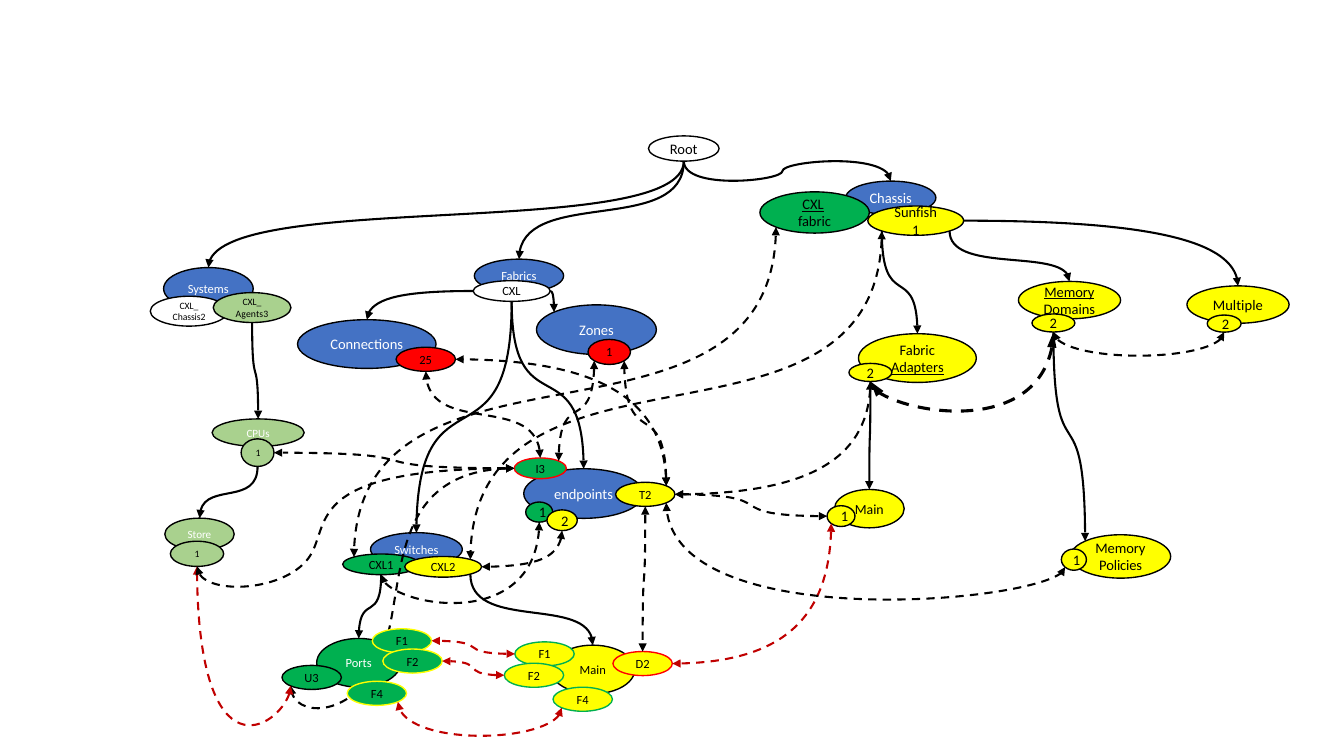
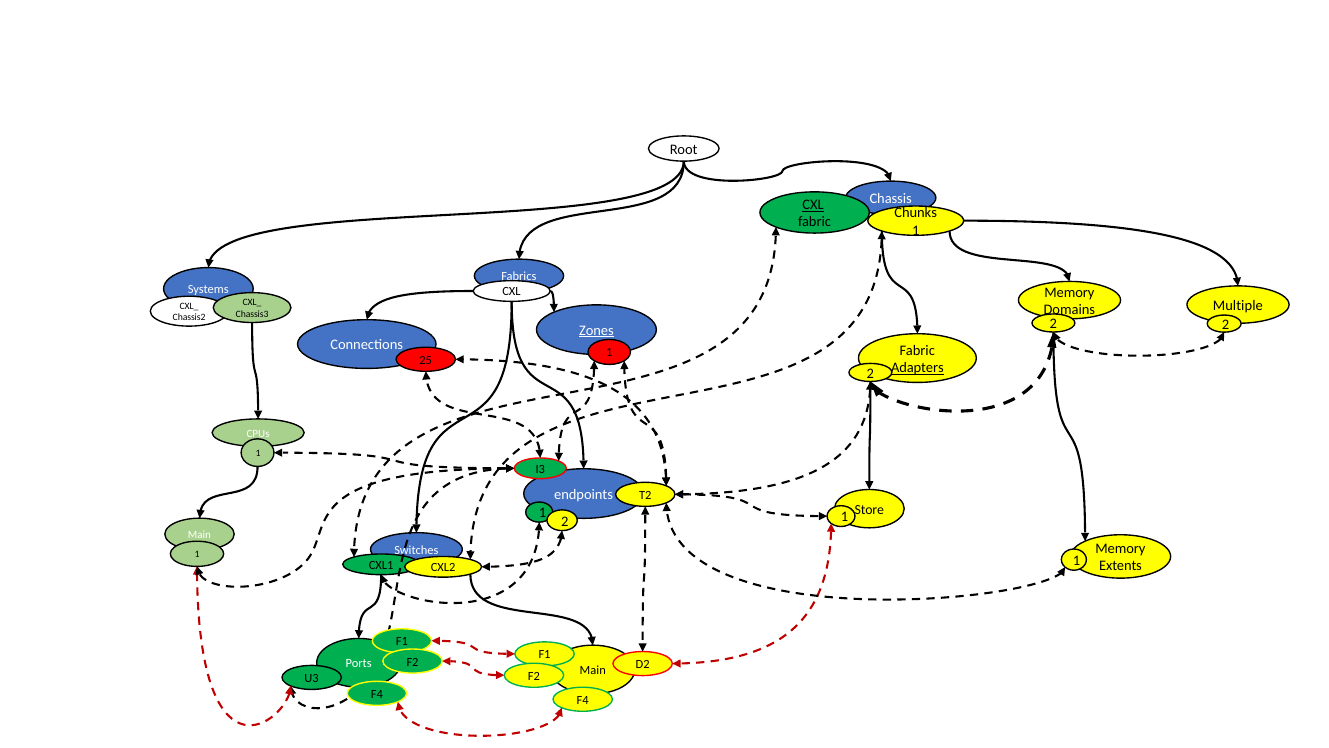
Sunfish: Sunfish -> Chunks
Memory at (1069, 292) underline: present -> none
Agents3: Agents3 -> Chassis3
Zones underline: none -> present
Main at (869, 509): Main -> Store
Store at (199, 535): Store -> Main
Policies: Policies -> Extents
